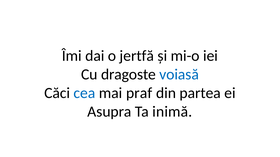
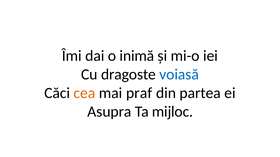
jertfă: jertfă -> inimă
cea colour: blue -> orange
inimă: inimă -> mijloc
